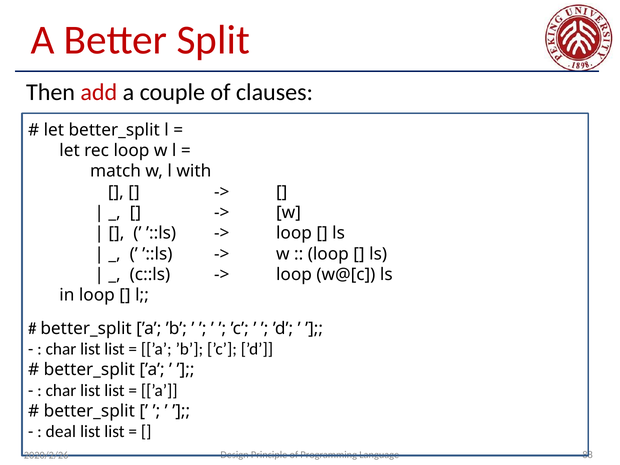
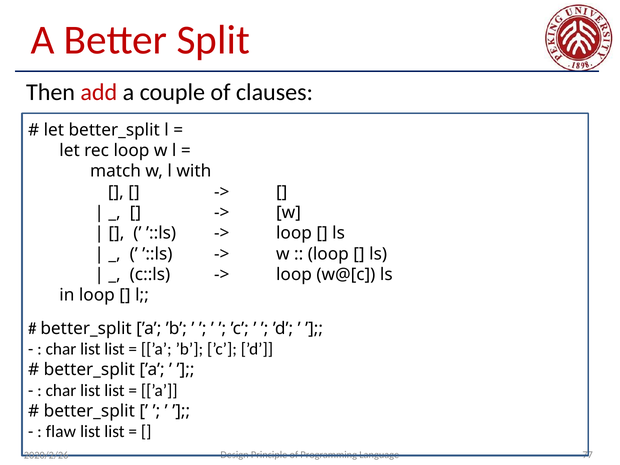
deal: deal -> flaw
88: 88 -> 77
